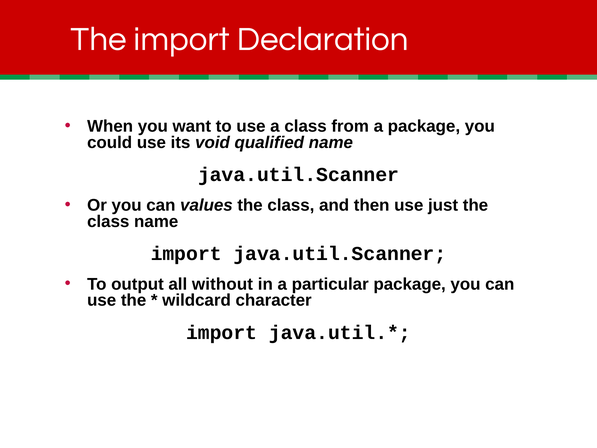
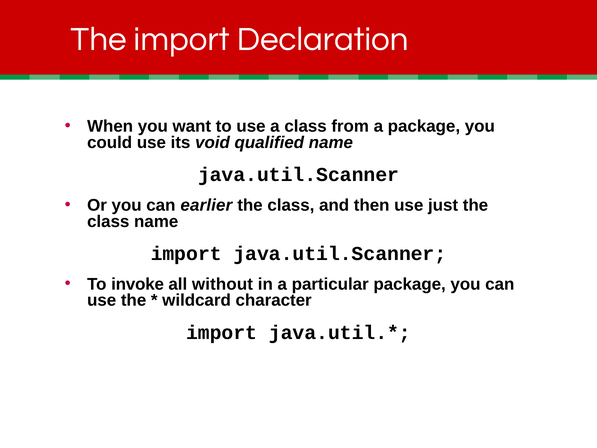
values: values -> earlier
output: output -> invoke
